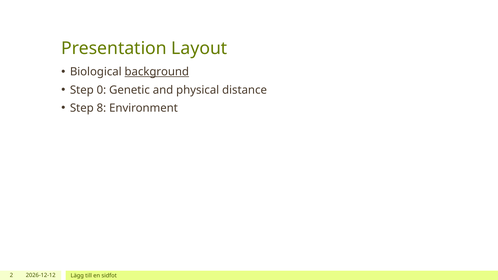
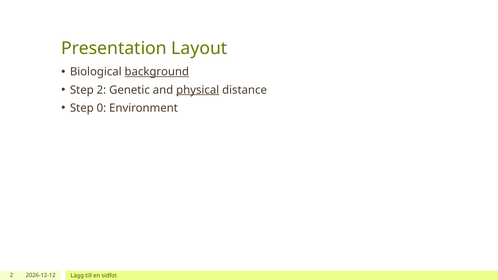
Step 0: 0 -> 2
physical underline: none -> present
8: 8 -> 0
